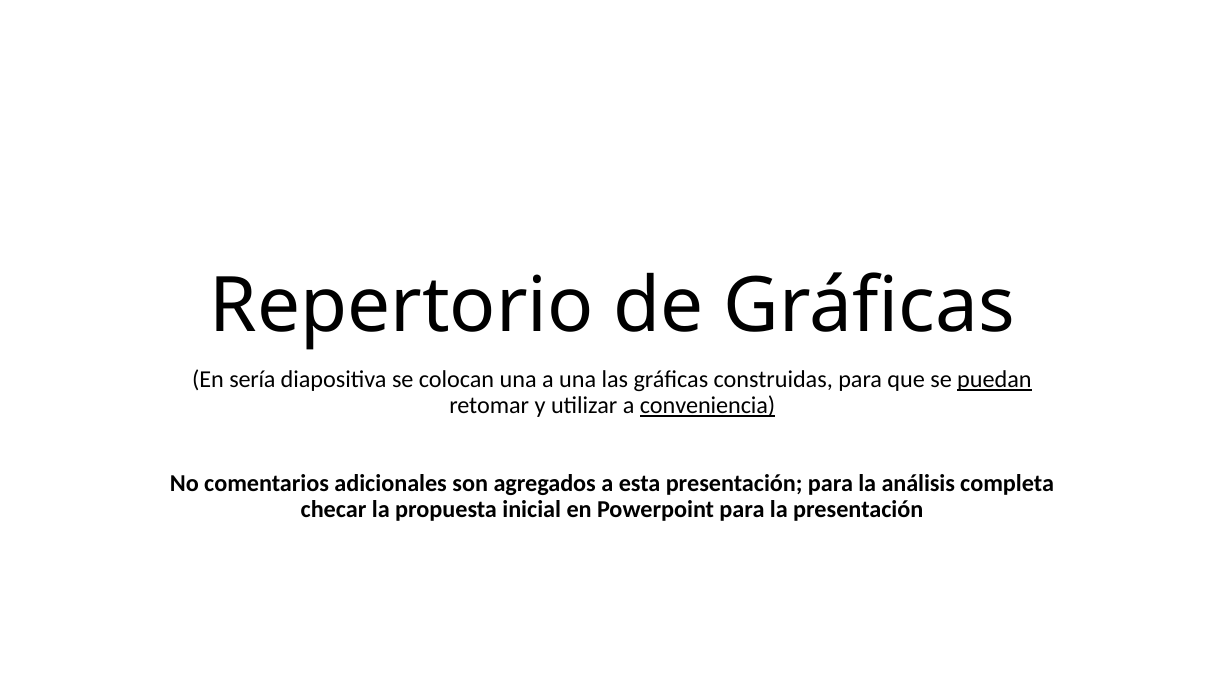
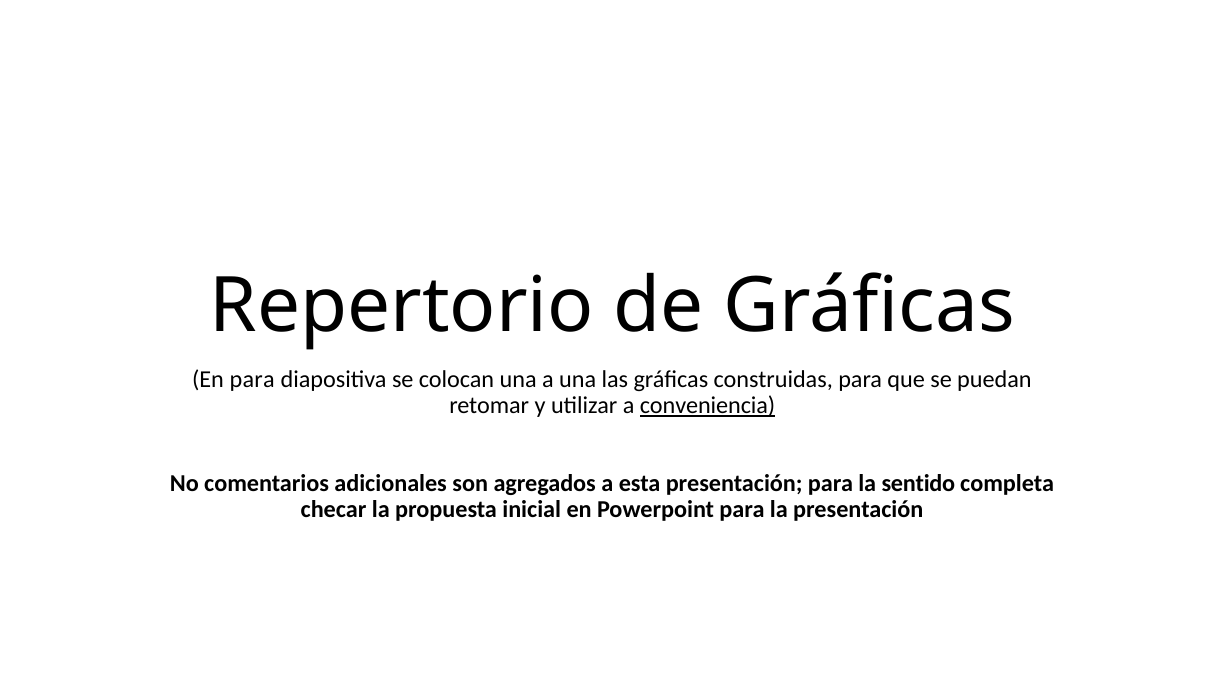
En sería: sería -> para
puedan underline: present -> none
análisis: análisis -> sentido
